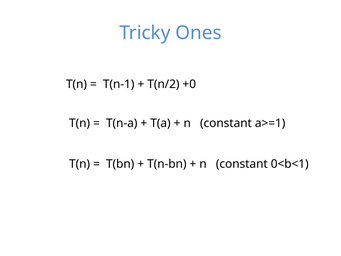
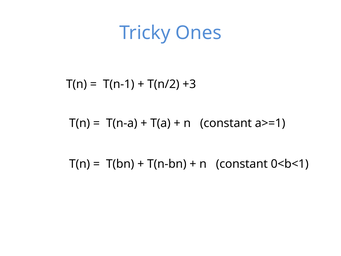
+0: +0 -> +3
